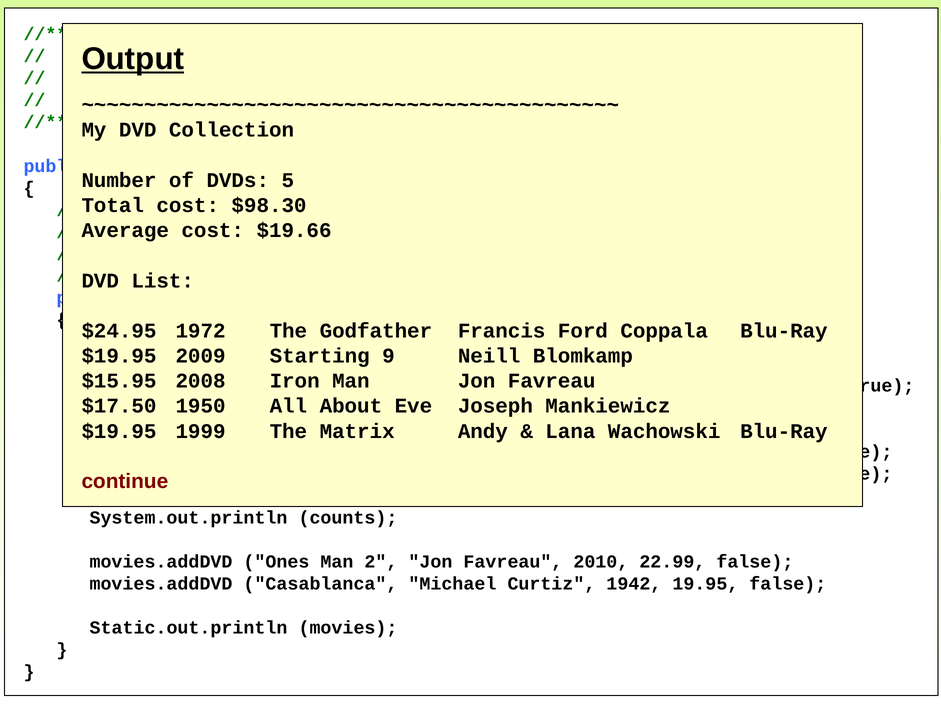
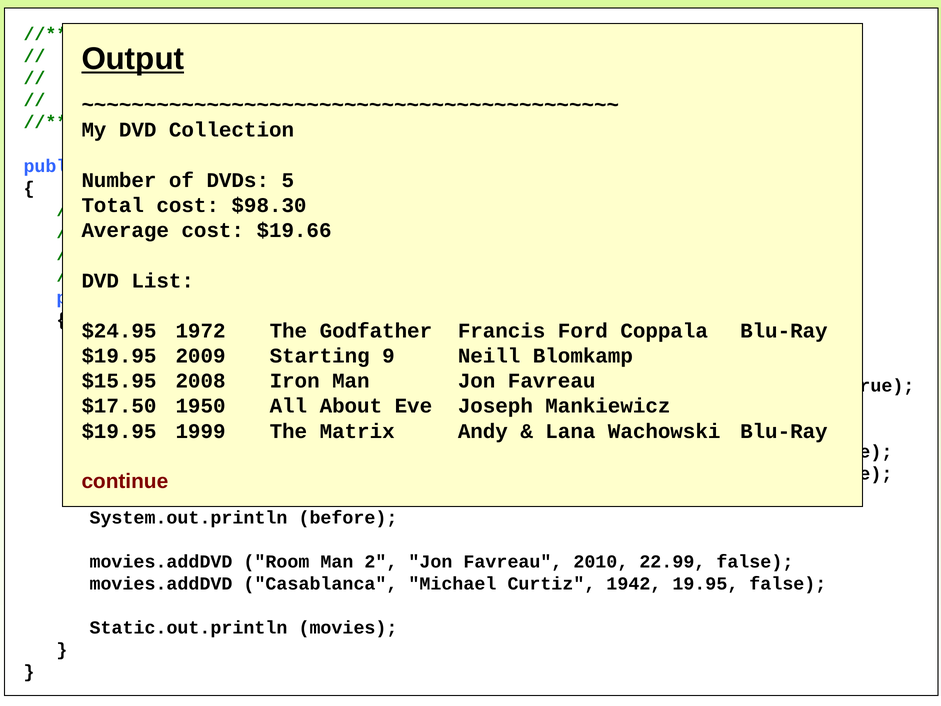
counts: counts -> before
Ones: Ones -> Room
